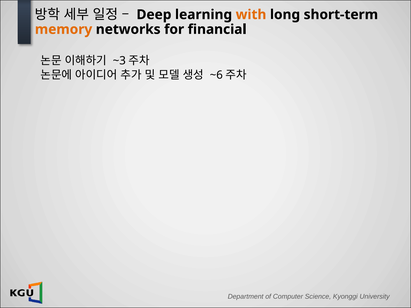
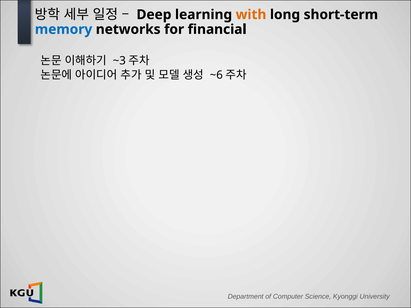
memory colour: orange -> blue
